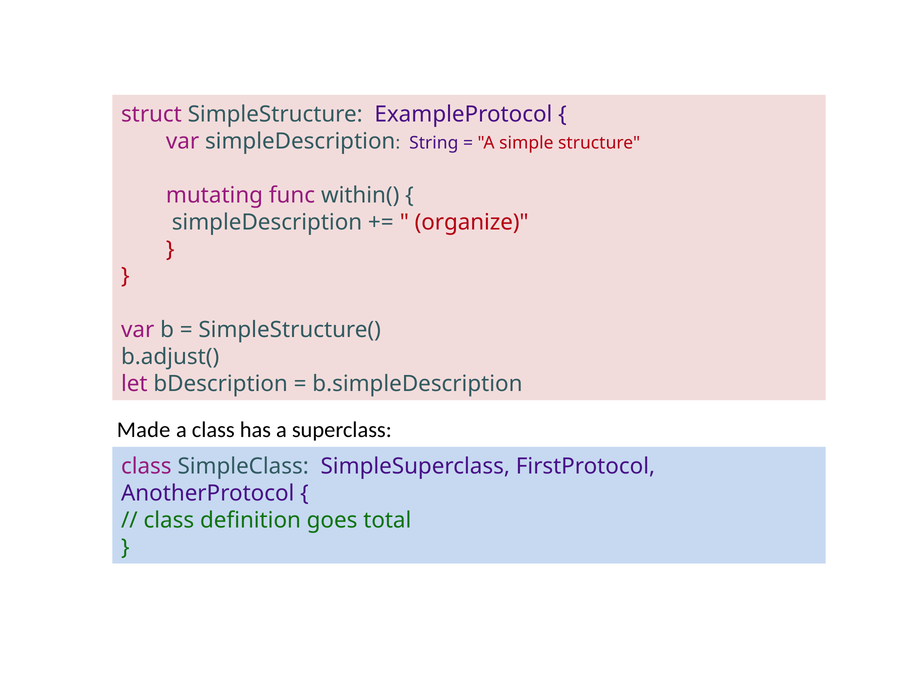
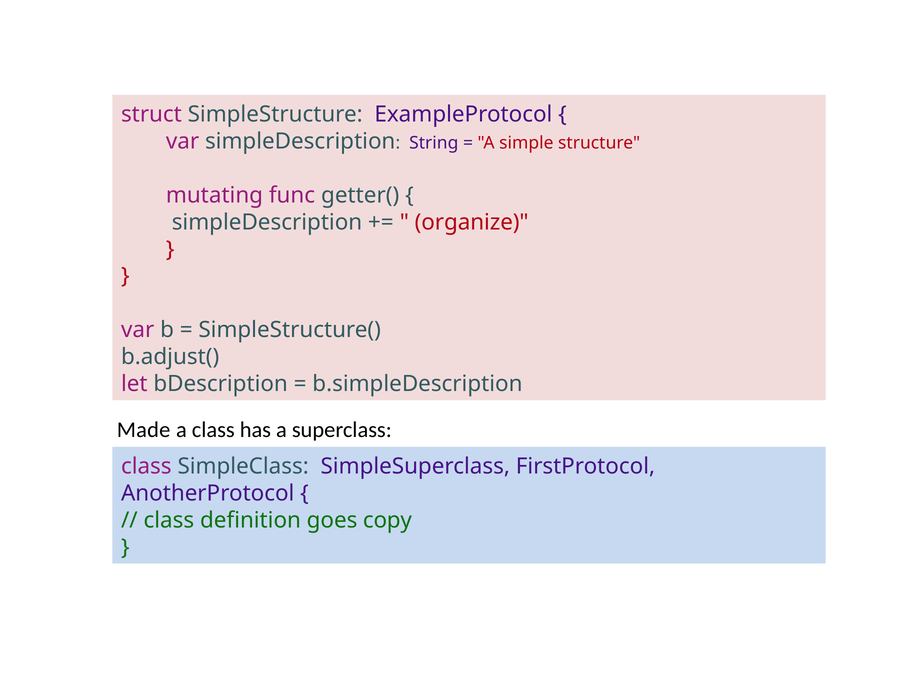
within(: within( -> getter(
total: total -> copy
